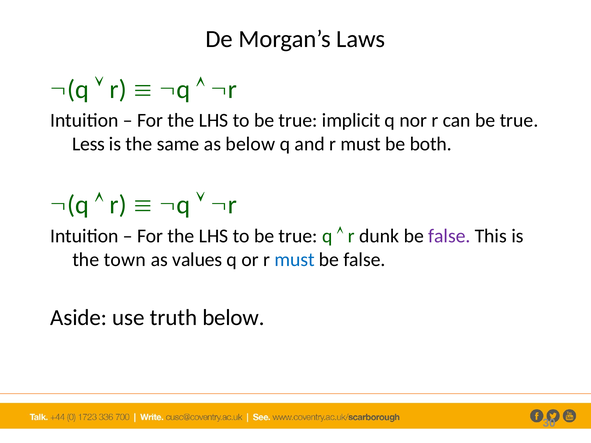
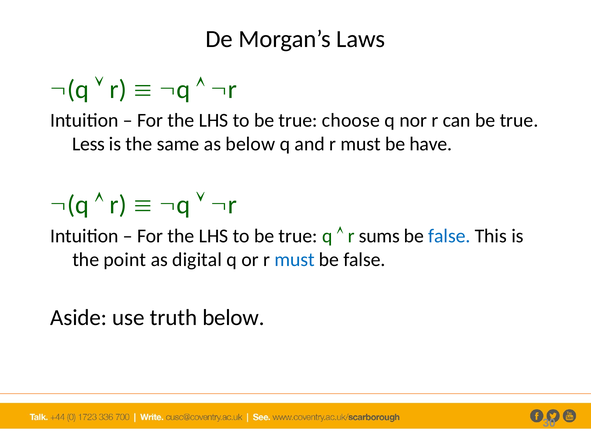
implicit: implicit -> choose
both: both -> have
dunk: dunk -> sums
false at (449, 236) colour: purple -> blue
town: town -> point
values: values -> digital
